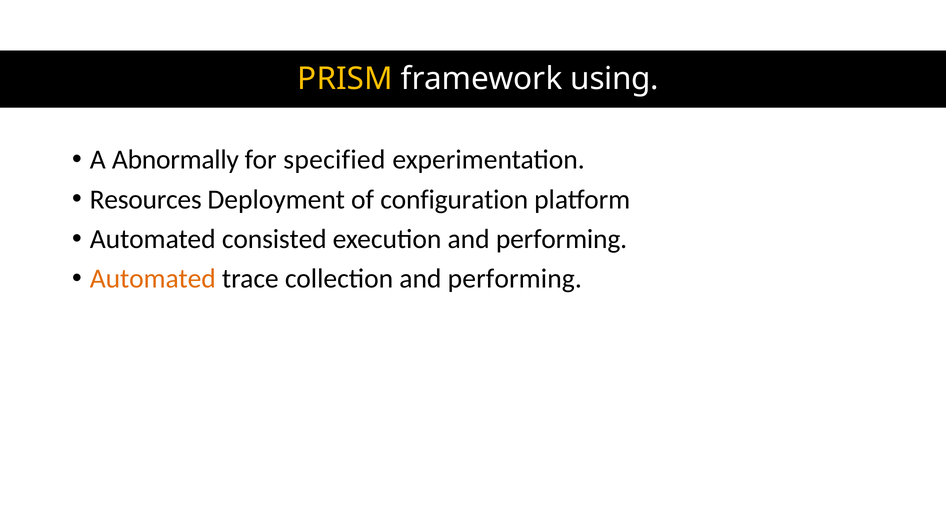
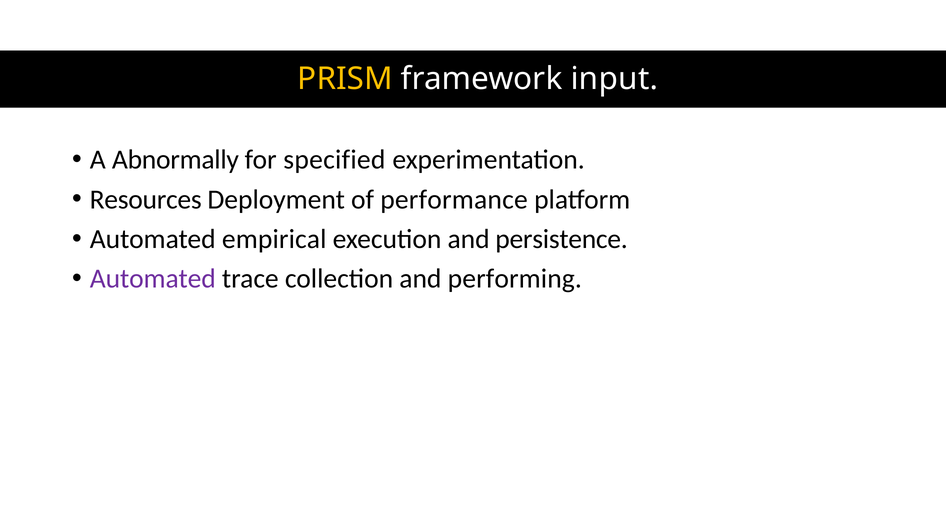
using: using -> input
configuration: configuration -> performance
consisted: consisted -> empirical
execution and performing: performing -> persistence
Automated at (153, 279) colour: orange -> purple
